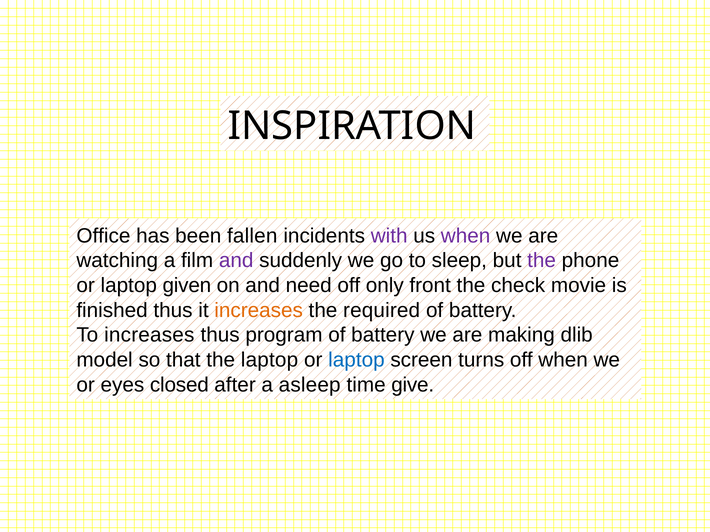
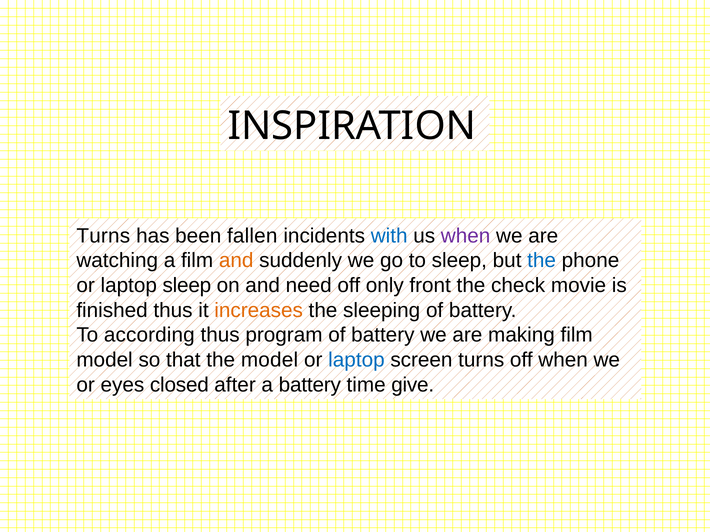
Office at (103, 236): Office -> Turns
with colour: purple -> blue
and at (236, 261) colour: purple -> orange
the at (542, 261) colour: purple -> blue
laptop given: given -> sleep
required: required -> sleeping
To increases: increases -> according
making dlib: dlib -> film
the laptop: laptop -> model
a asleep: asleep -> battery
